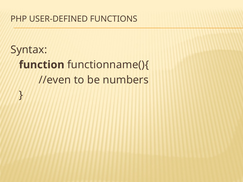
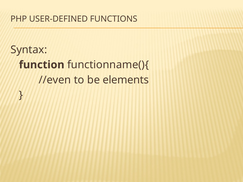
numbers: numbers -> elements
